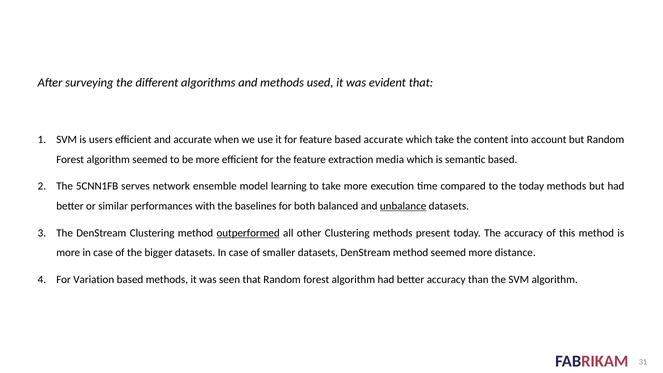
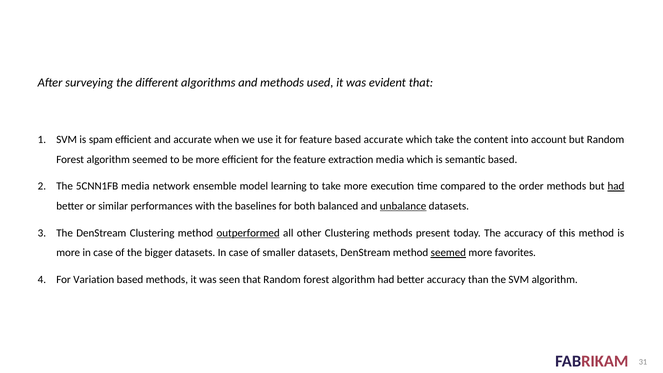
users: users -> spam
5CNN1FB serves: serves -> media
the today: today -> order
had at (616, 186) underline: none -> present
seemed at (448, 253) underline: none -> present
distance: distance -> favorites
